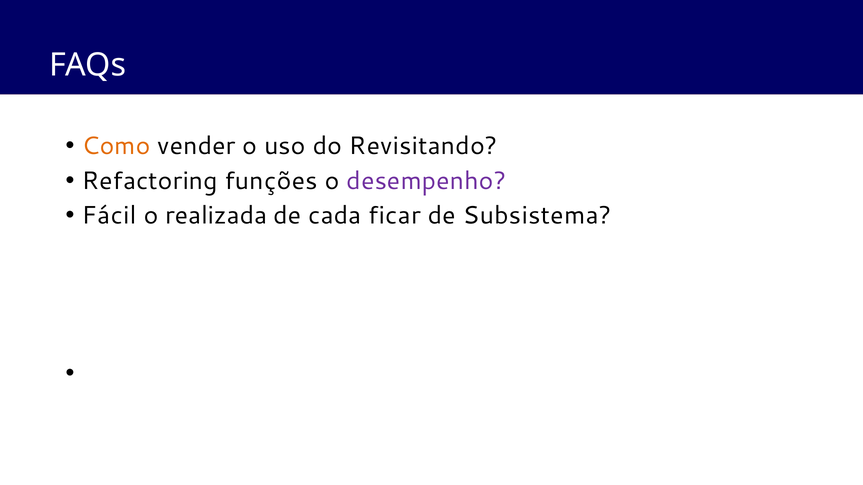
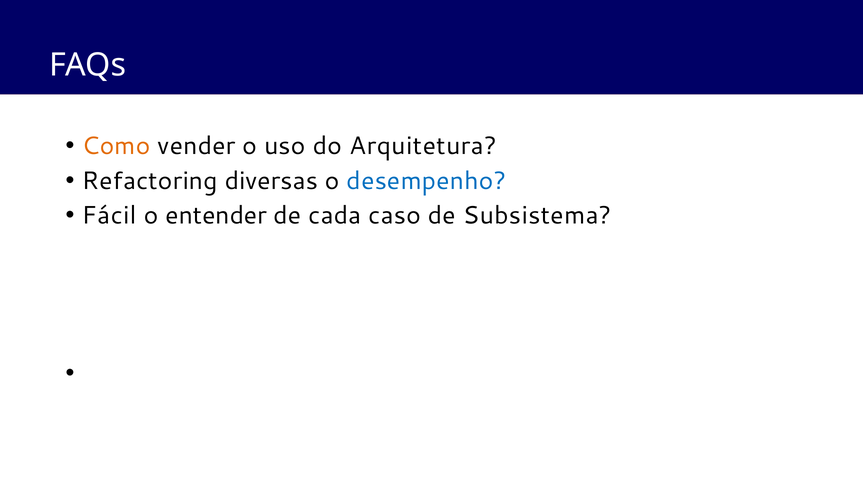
Revisitando: Revisitando -> Arquitetura
funções: funções -> diversas
desempenho colour: purple -> blue
realizada: realizada -> entender
ficar: ficar -> caso
